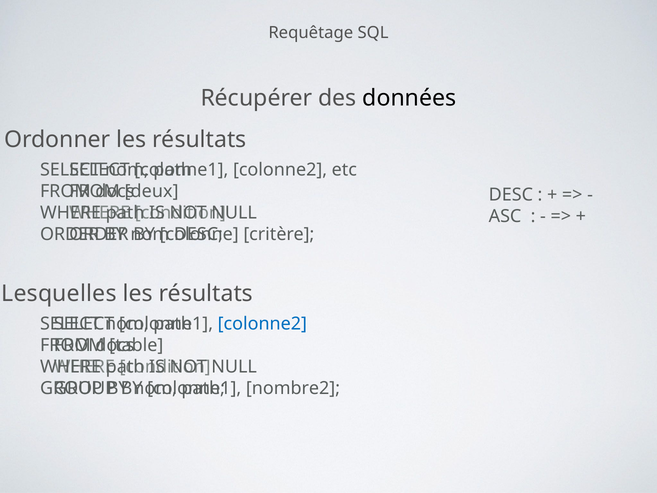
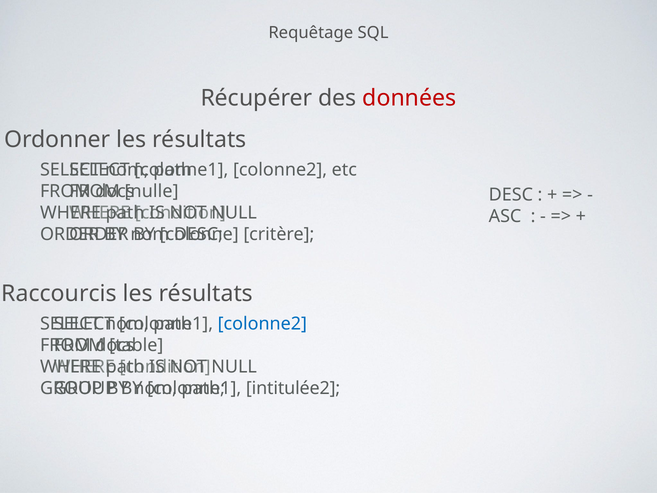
données colour: black -> red
deux: deux -> nulle
Lesquelles: Lesquelles -> Raccourcis
nombre2: nombre2 -> intitulée2
